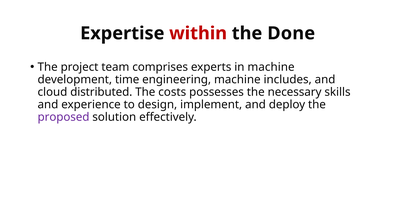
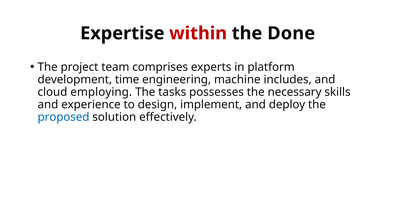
in machine: machine -> platform
distributed: distributed -> employing
costs: costs -> tasks
proposed colour: purple -> blue
